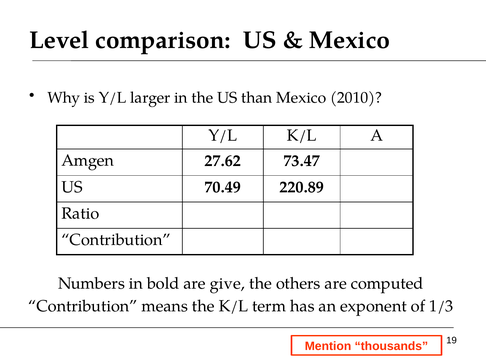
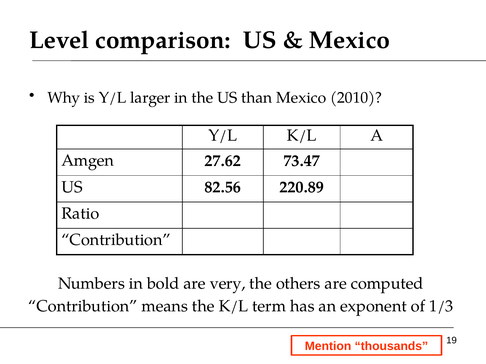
70.49: 70.49 -> 82.56
give: give -> very
